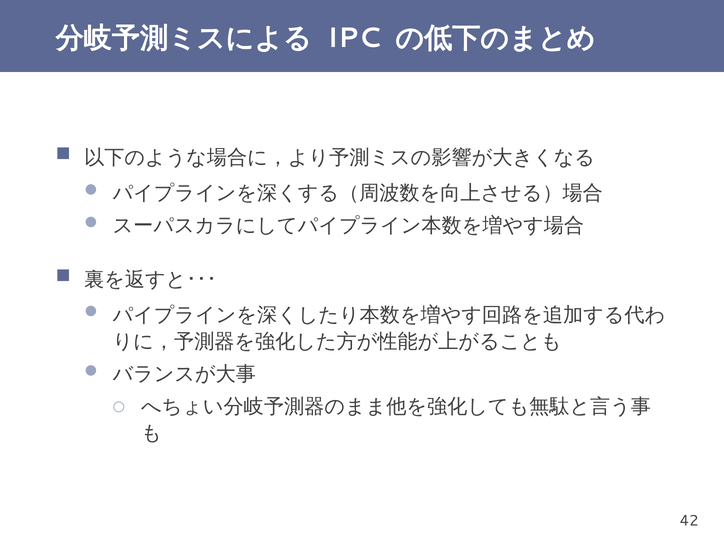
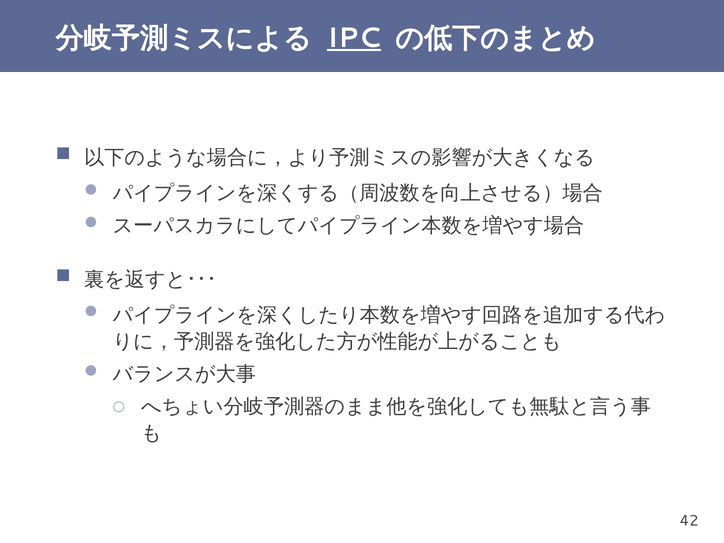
IPC underline: none -> present
